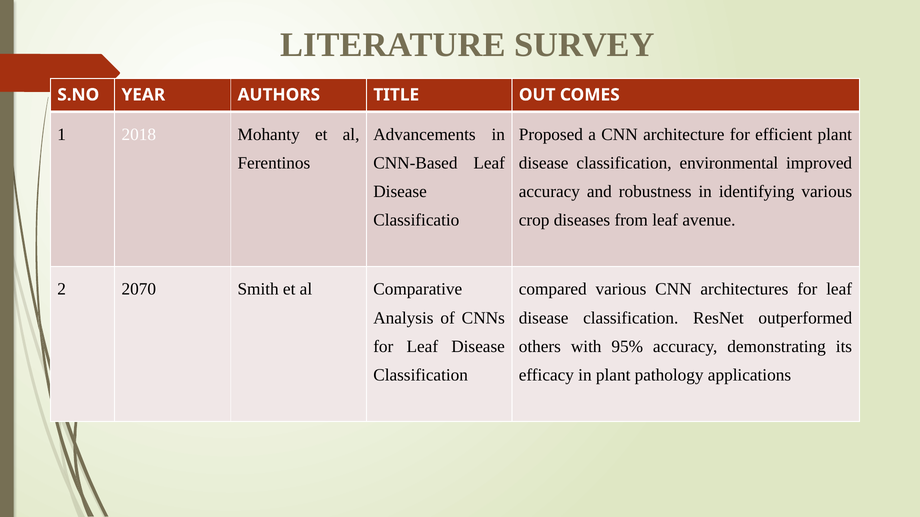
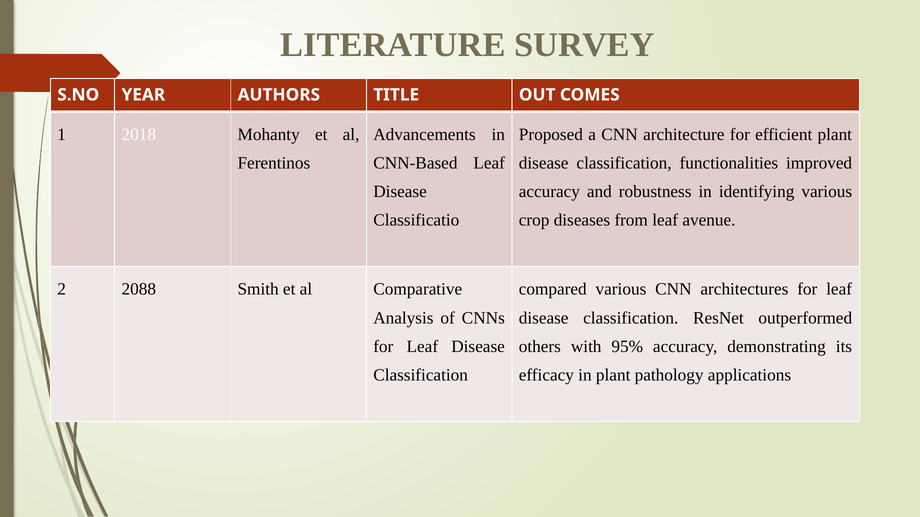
environmental: environmental -> functionalities
2070: 2070 -> 2088
